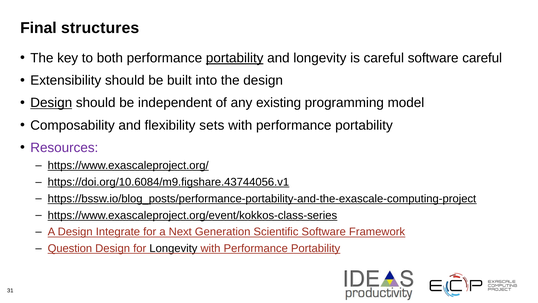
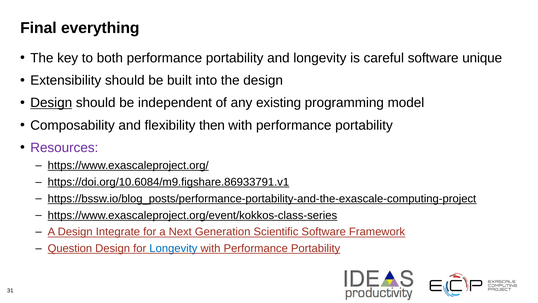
structures: structures -> everything
portability at (235, 58) underline: present -> none
software careful: careful -> unique
sets: sets -> then
https://doi.org/10.6084/m9.figshare.43744056.v1: https://doi.org/10.6084/m9.figshare.43744056.v1 -> https://doi.org/10.6084/m9.figshare.86933791.v1
Longevity at (173, 248) colour: black -> blue
